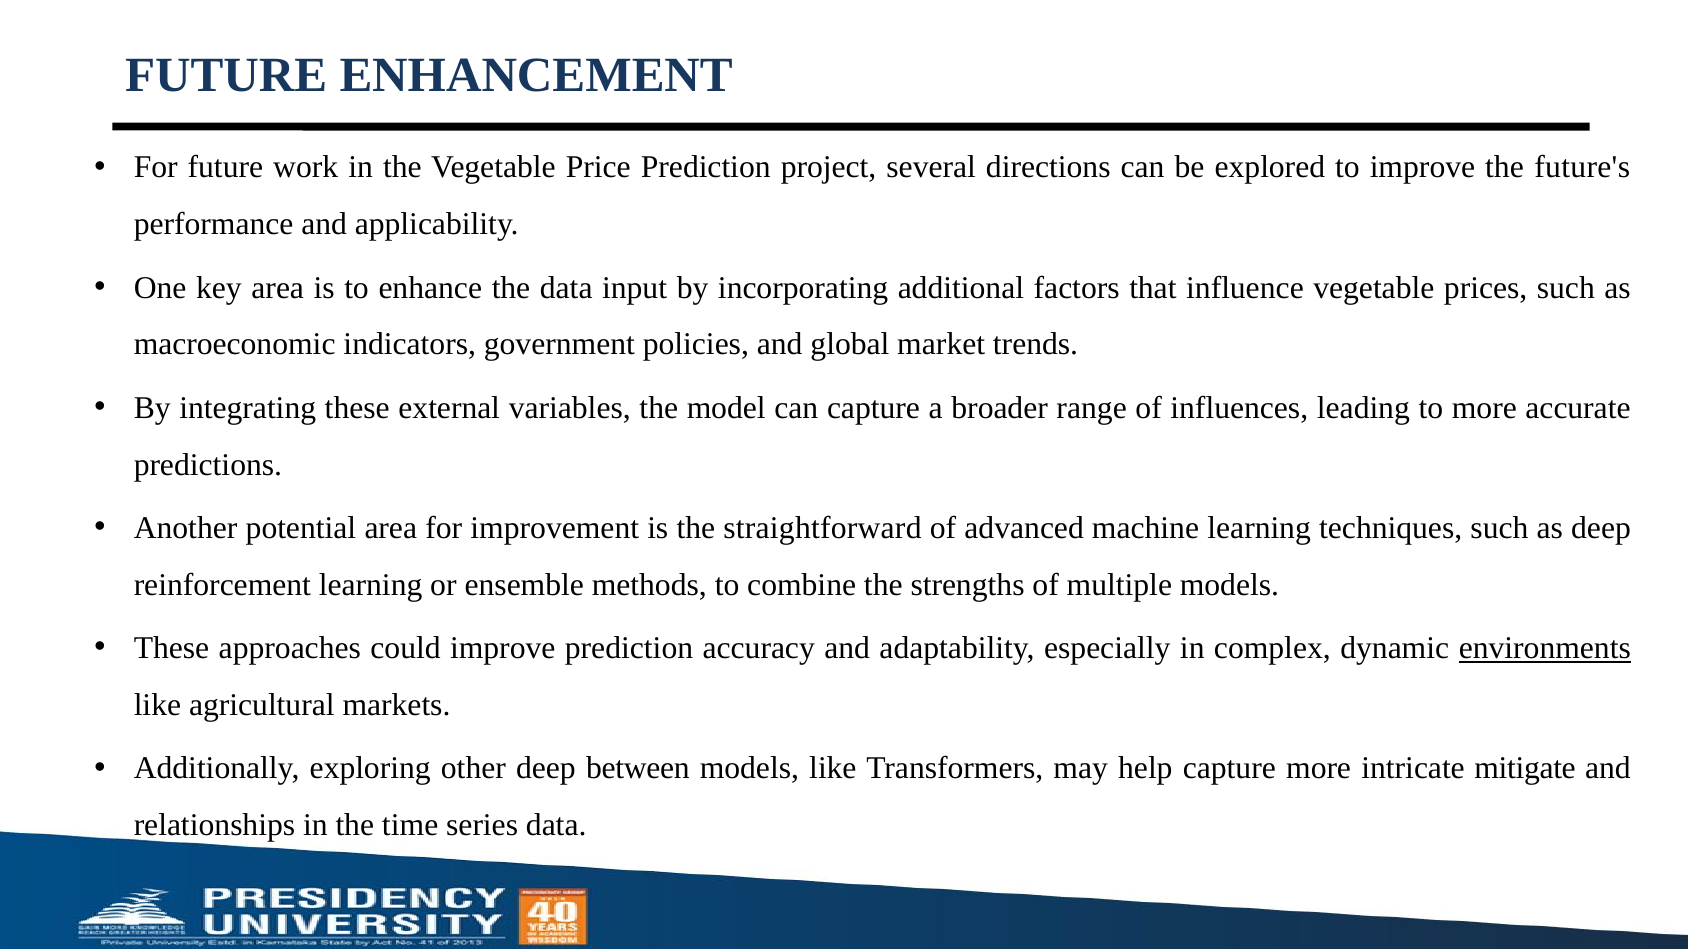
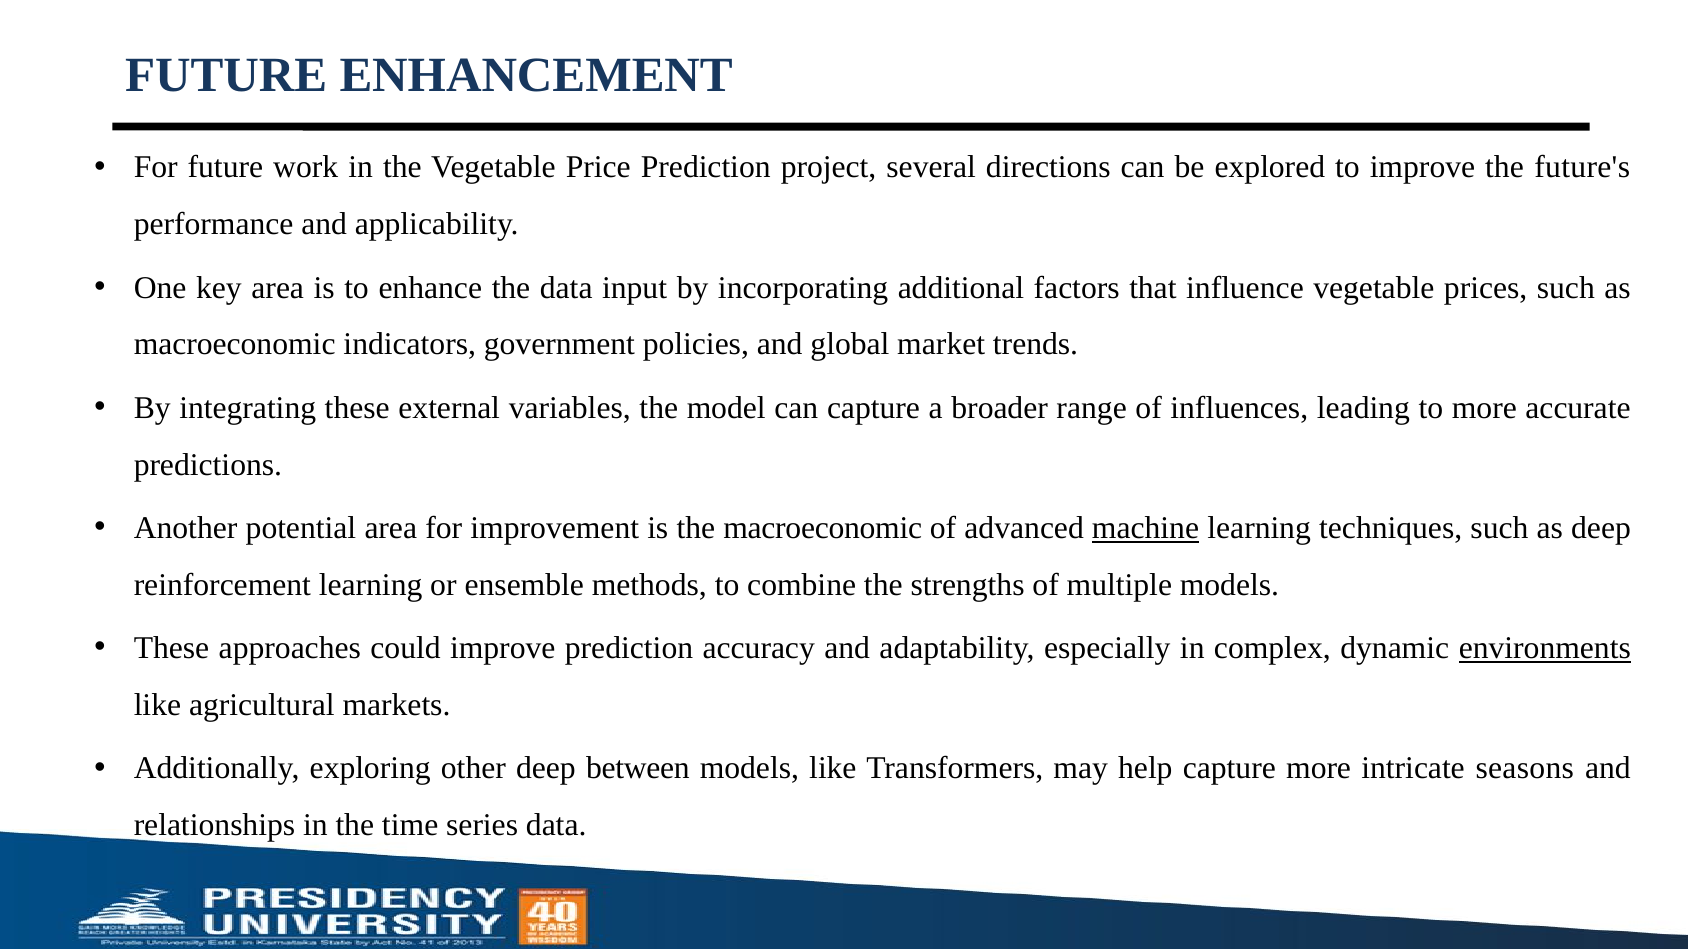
the straightforward: straightforward -> macroeconomic
machine underline: none -> present
mitigate: mitigate -> seasons
